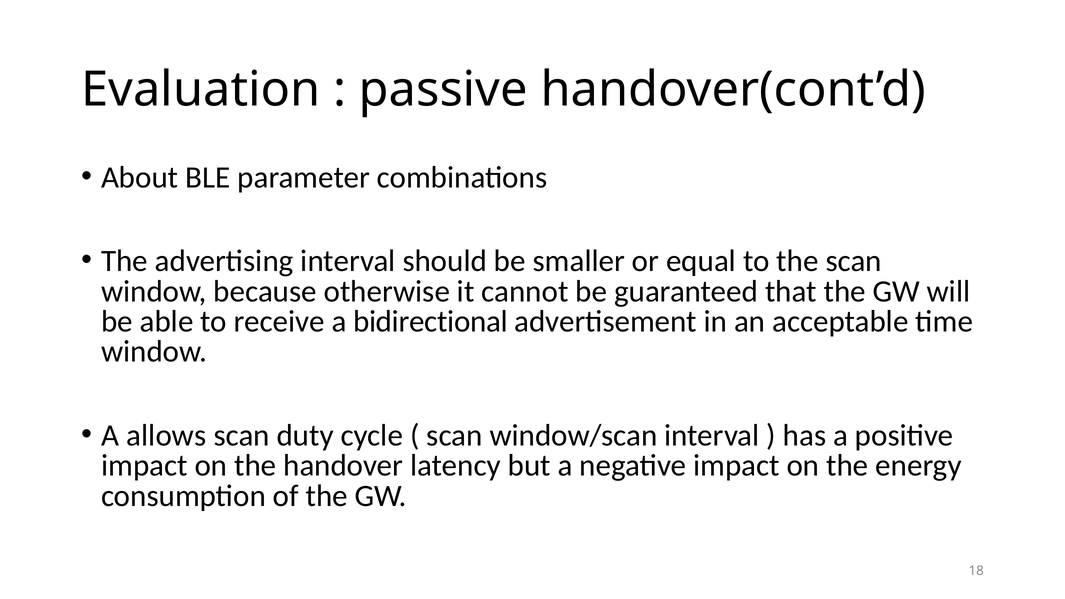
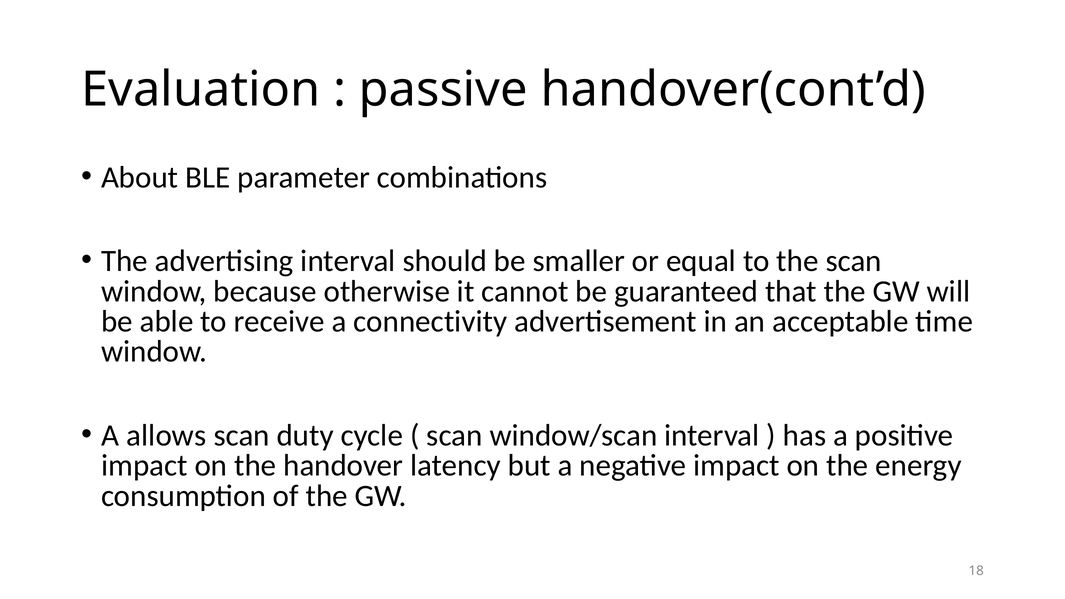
bidirectional: bidirectional -> connectivity
